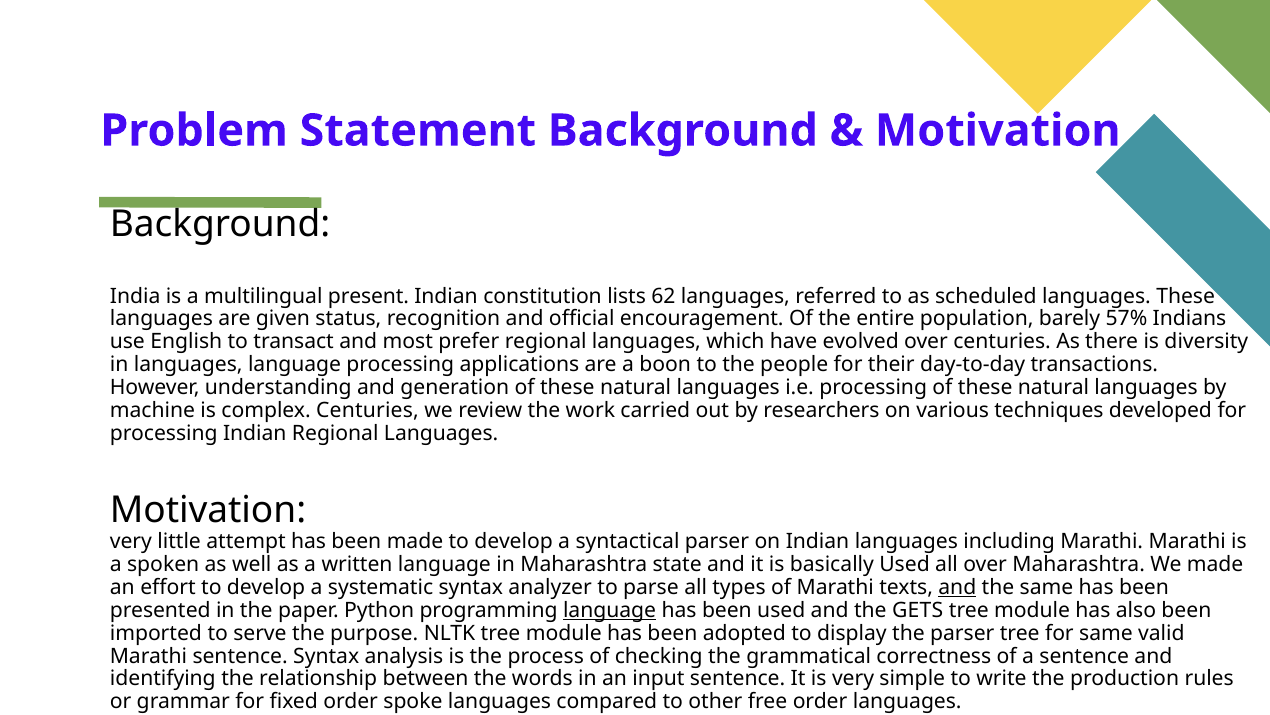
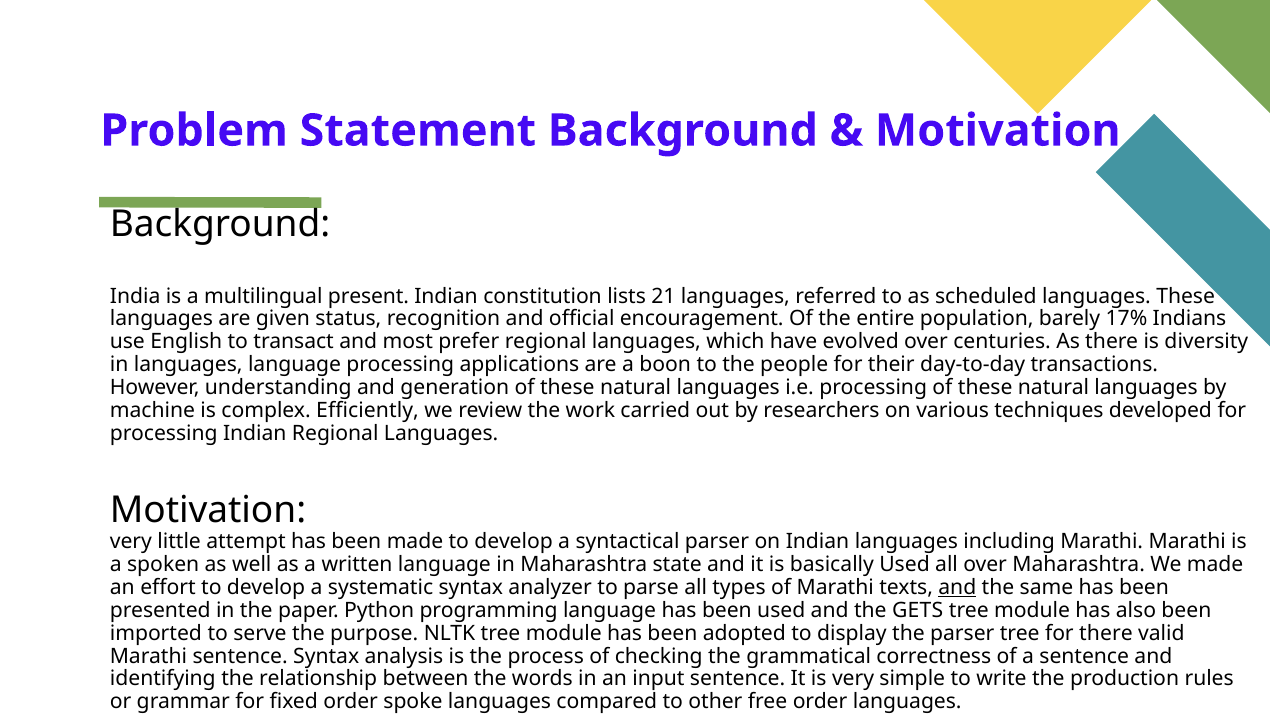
62: 62 -> 21
57%: 57% -> 17%
complex Centuries: Centuries -> Efficiently
language at (610, 610) underline: present -> none
for same: same -> there
